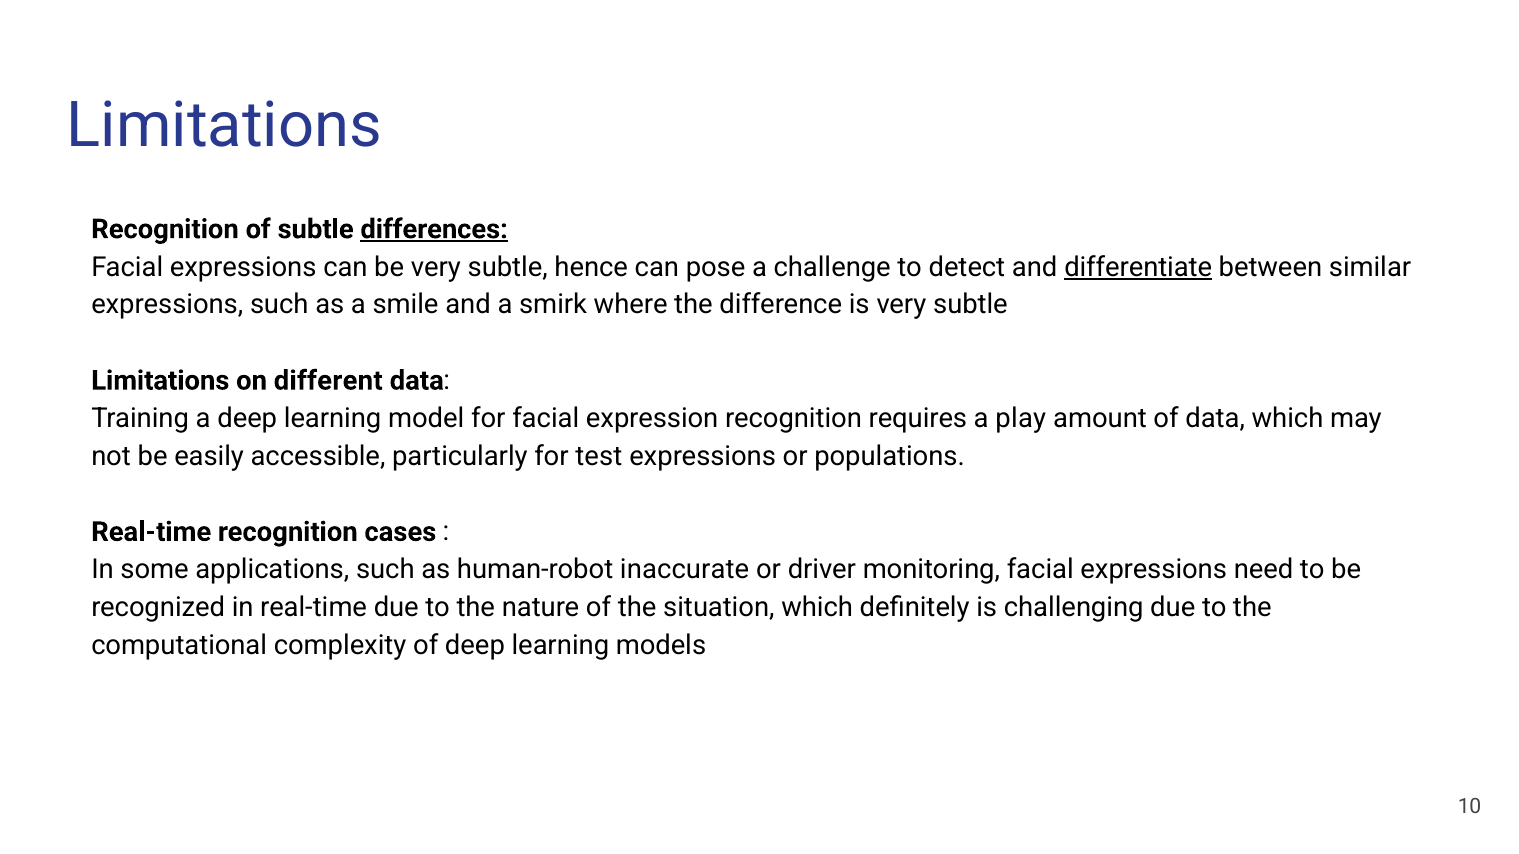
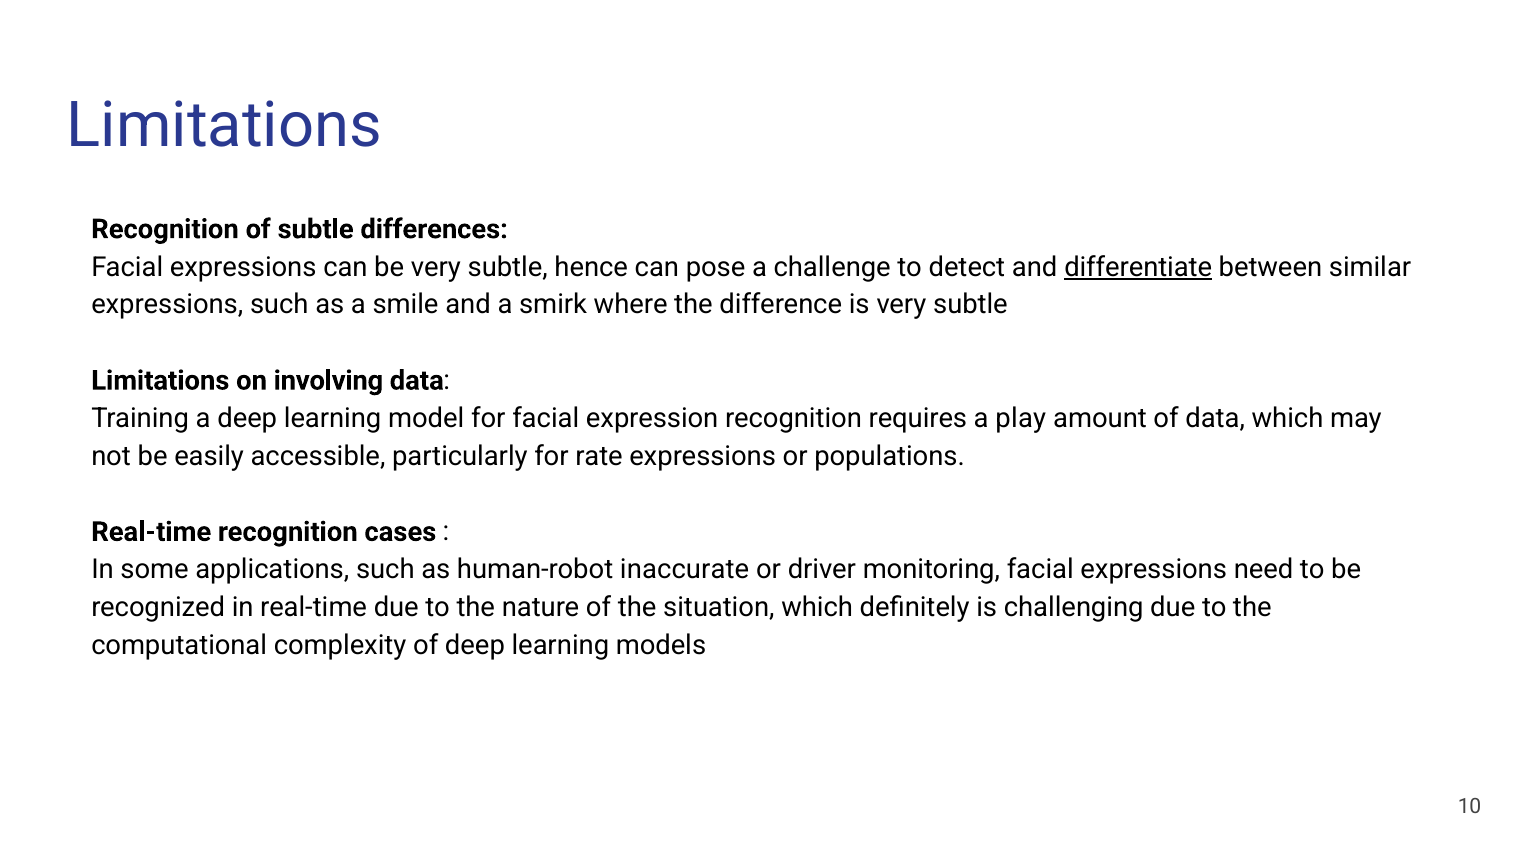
differences underline: present -> none
different: different -> involving
test: test -> rate
